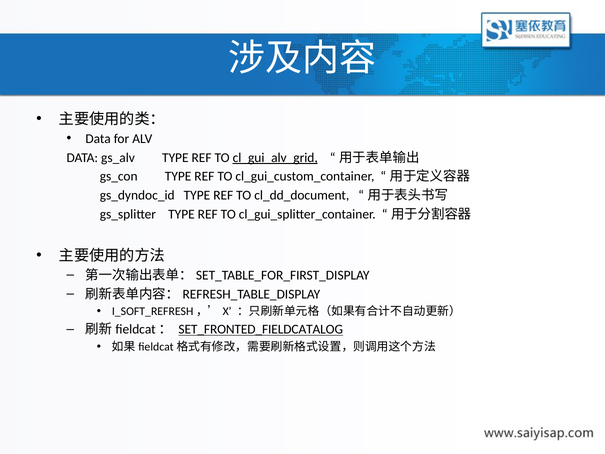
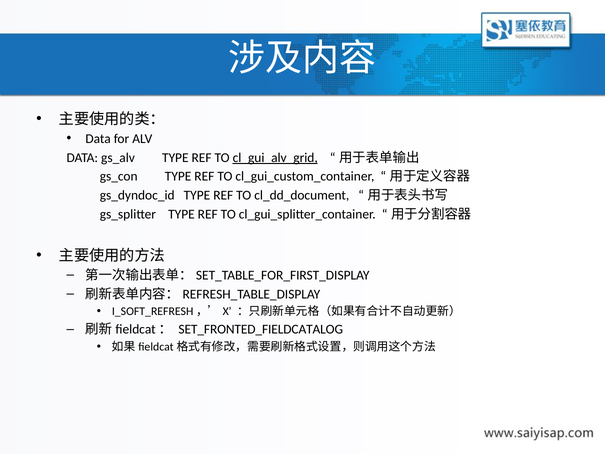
SET_FRONTED_FIELDCATALOG underline: present -> none
